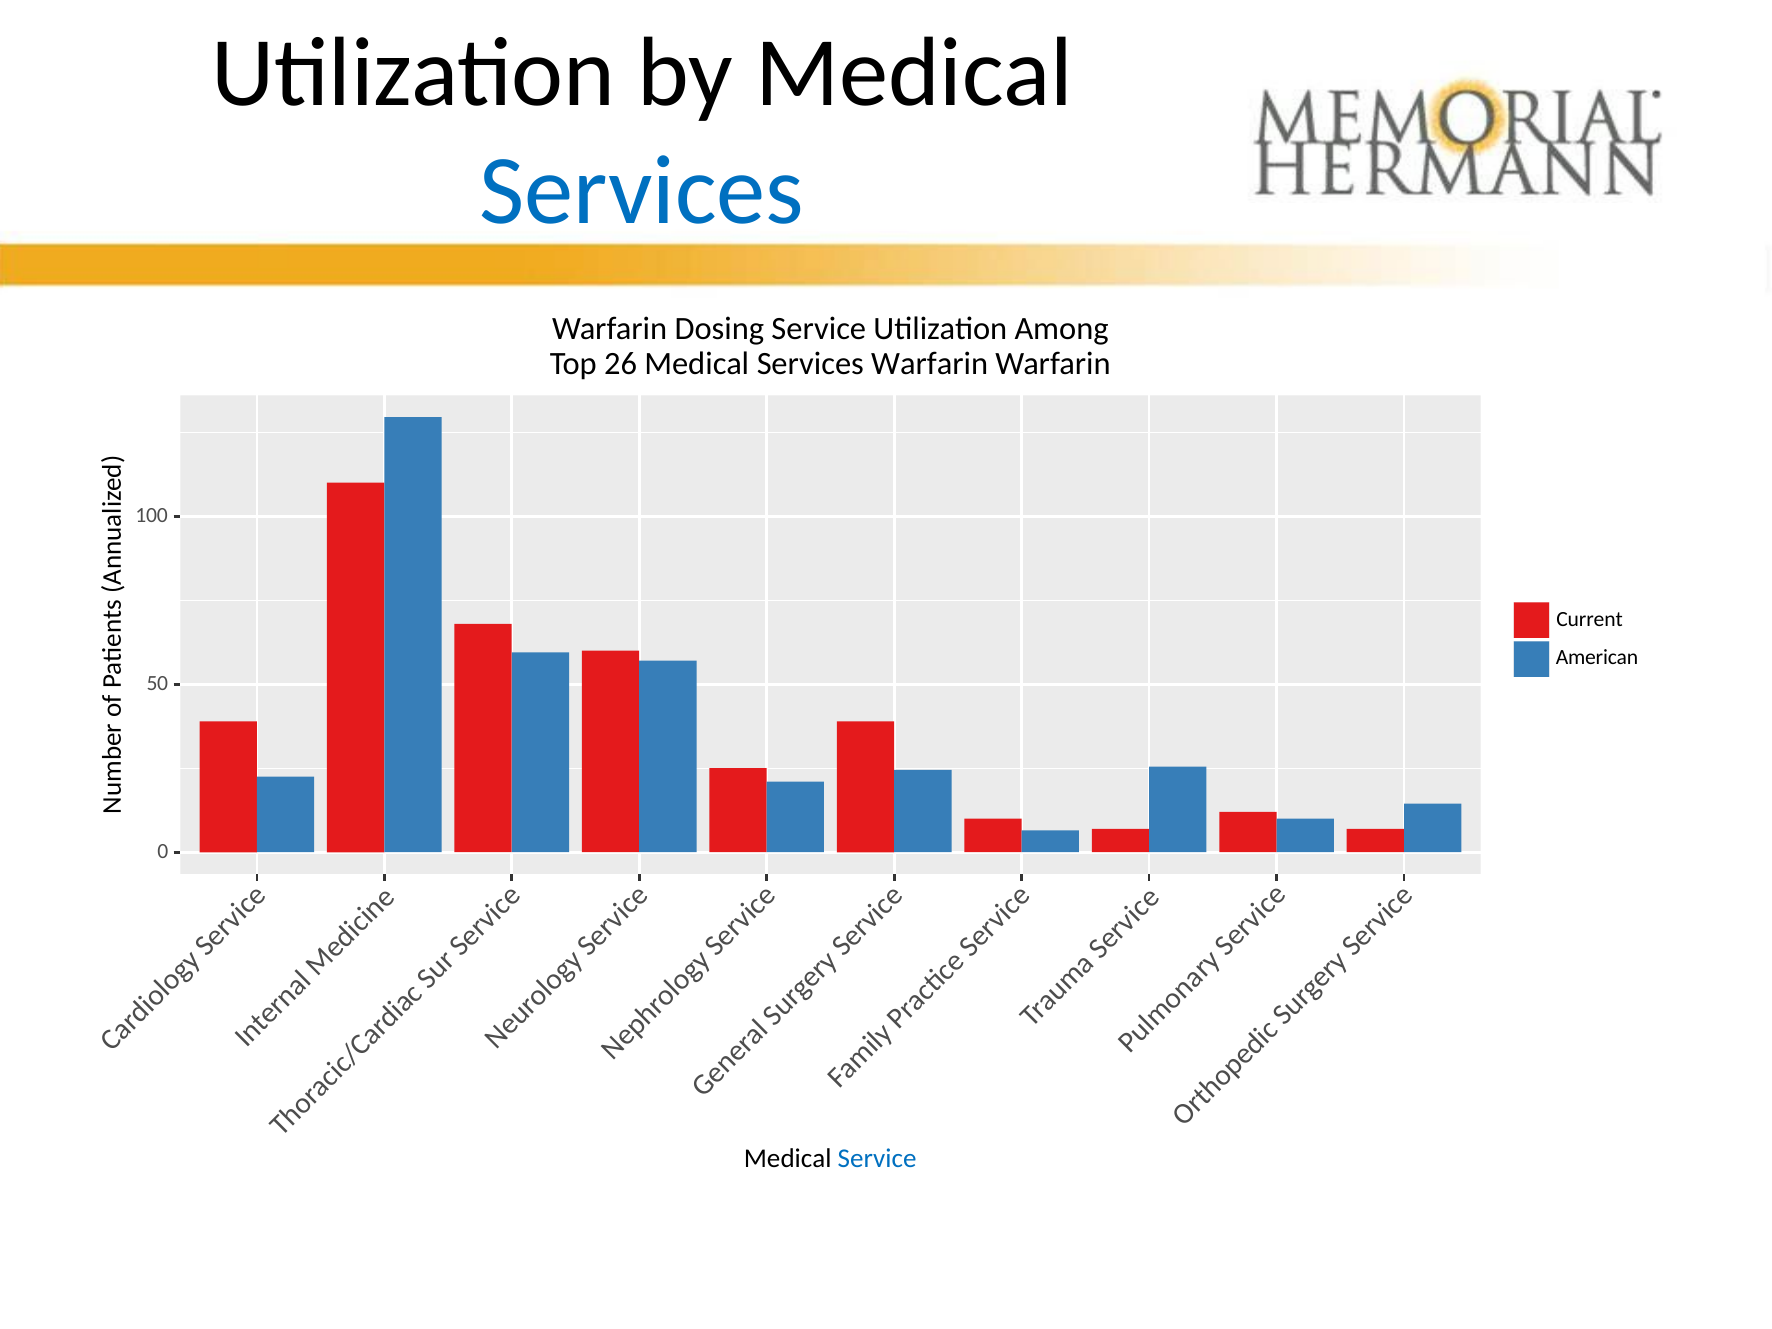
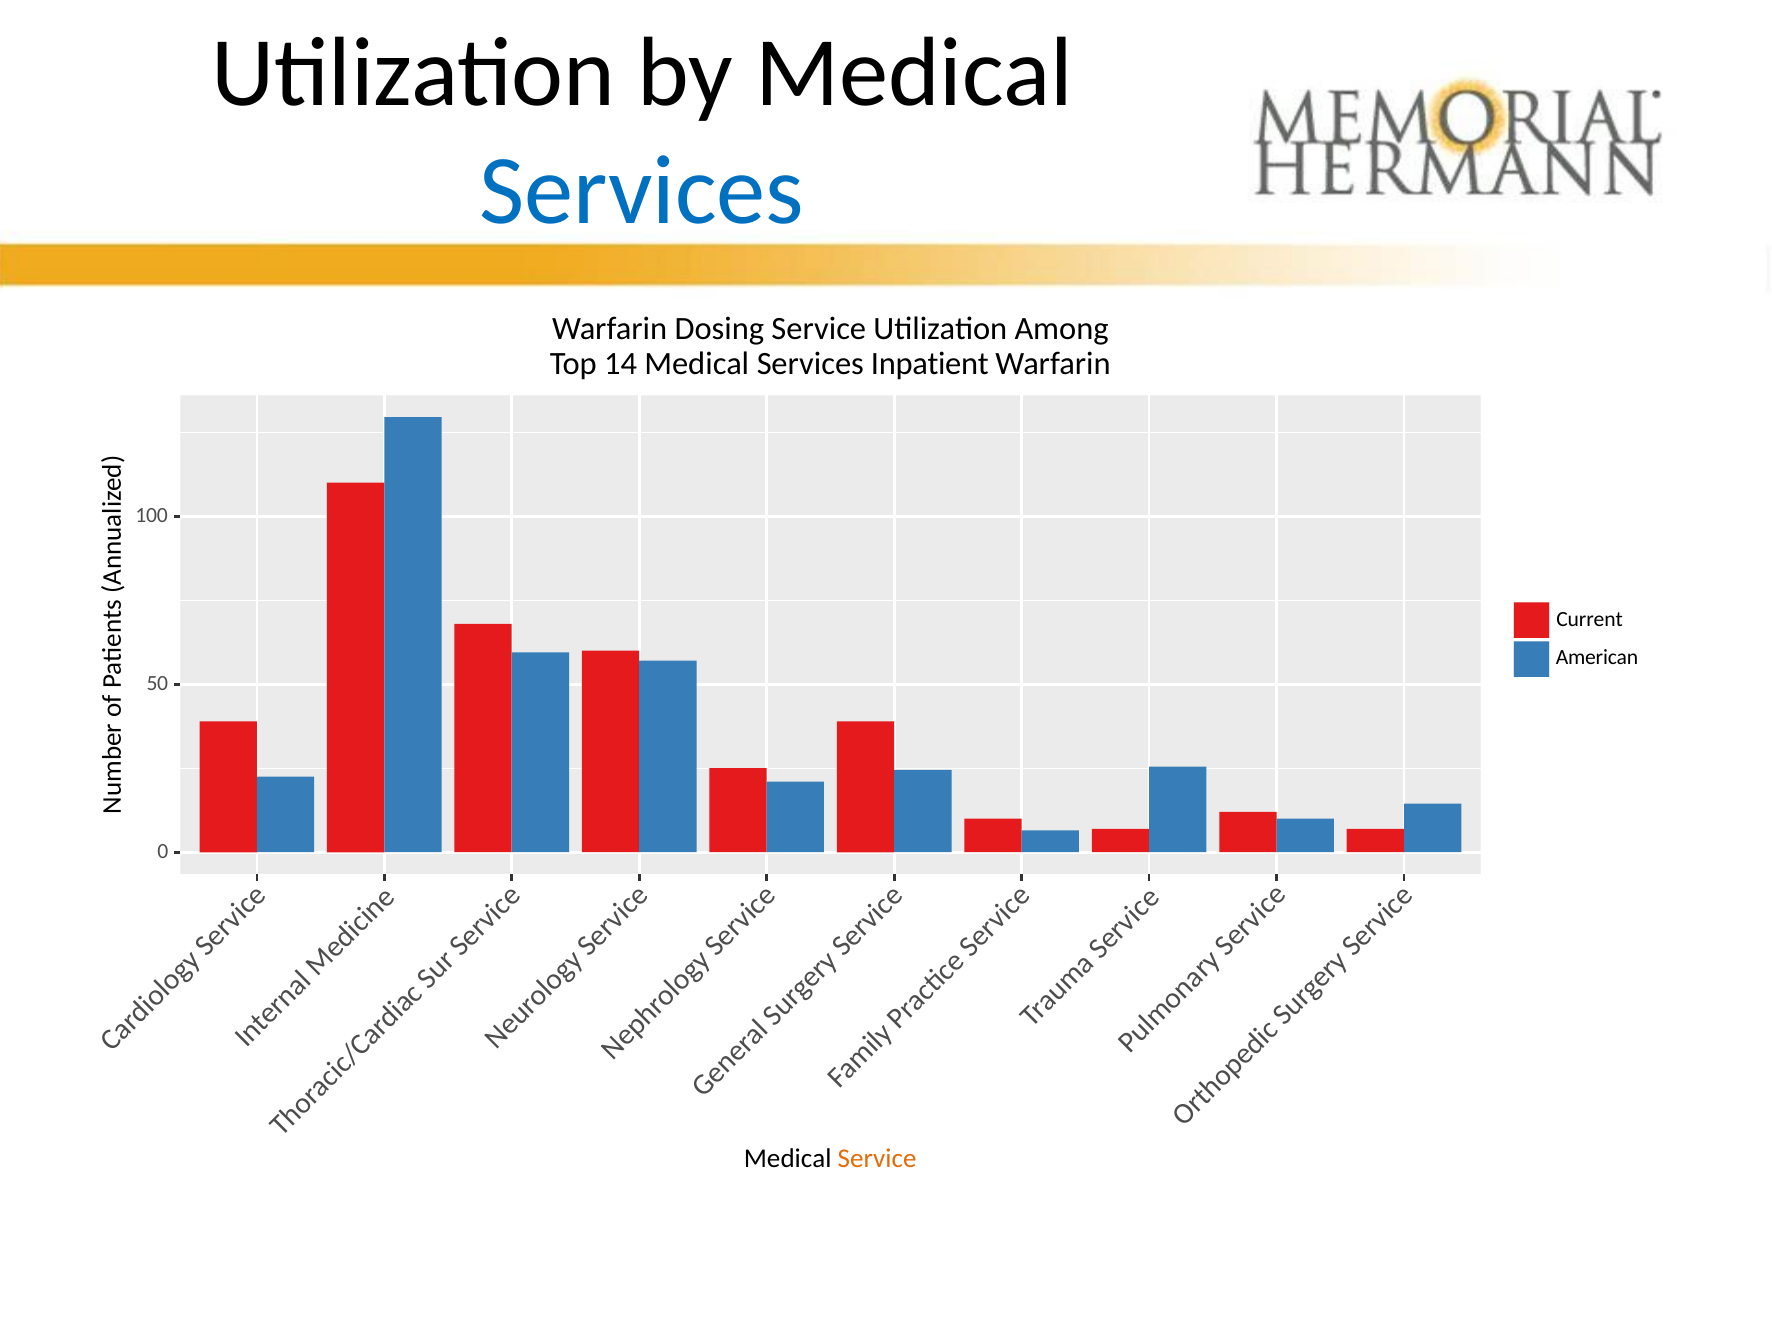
26: 26 -> 14
Services Warfarin: Warfarin -> Inpatient
Service at (877, 1158) colour: blue -> orange
